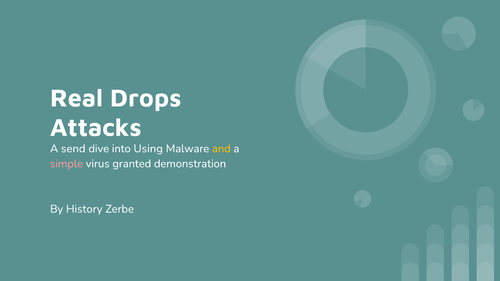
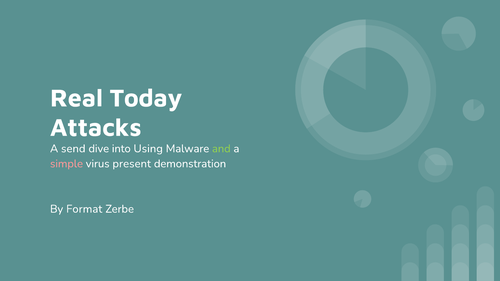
Drops: Drops -> Today
and colour: yellow -> light green
granted: granted -> present
History: History -> Format
